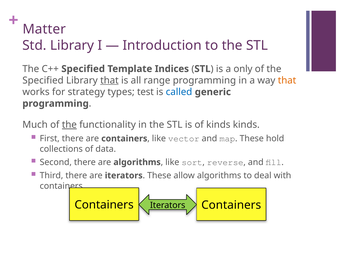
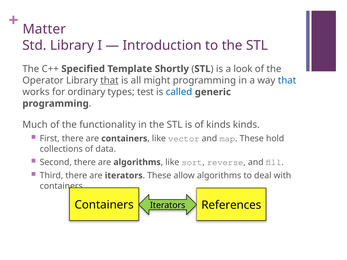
Indices: Indices -> Shortly
only: only -> look
Specified at (43, 80): Specified -> Operator
range: range -> might
that at (287, 80) colour: orange -> blue
strategy: strategy -> ordinary
the at (69, 125) underline: present -> none
Iterators Containers: Containers -> References
